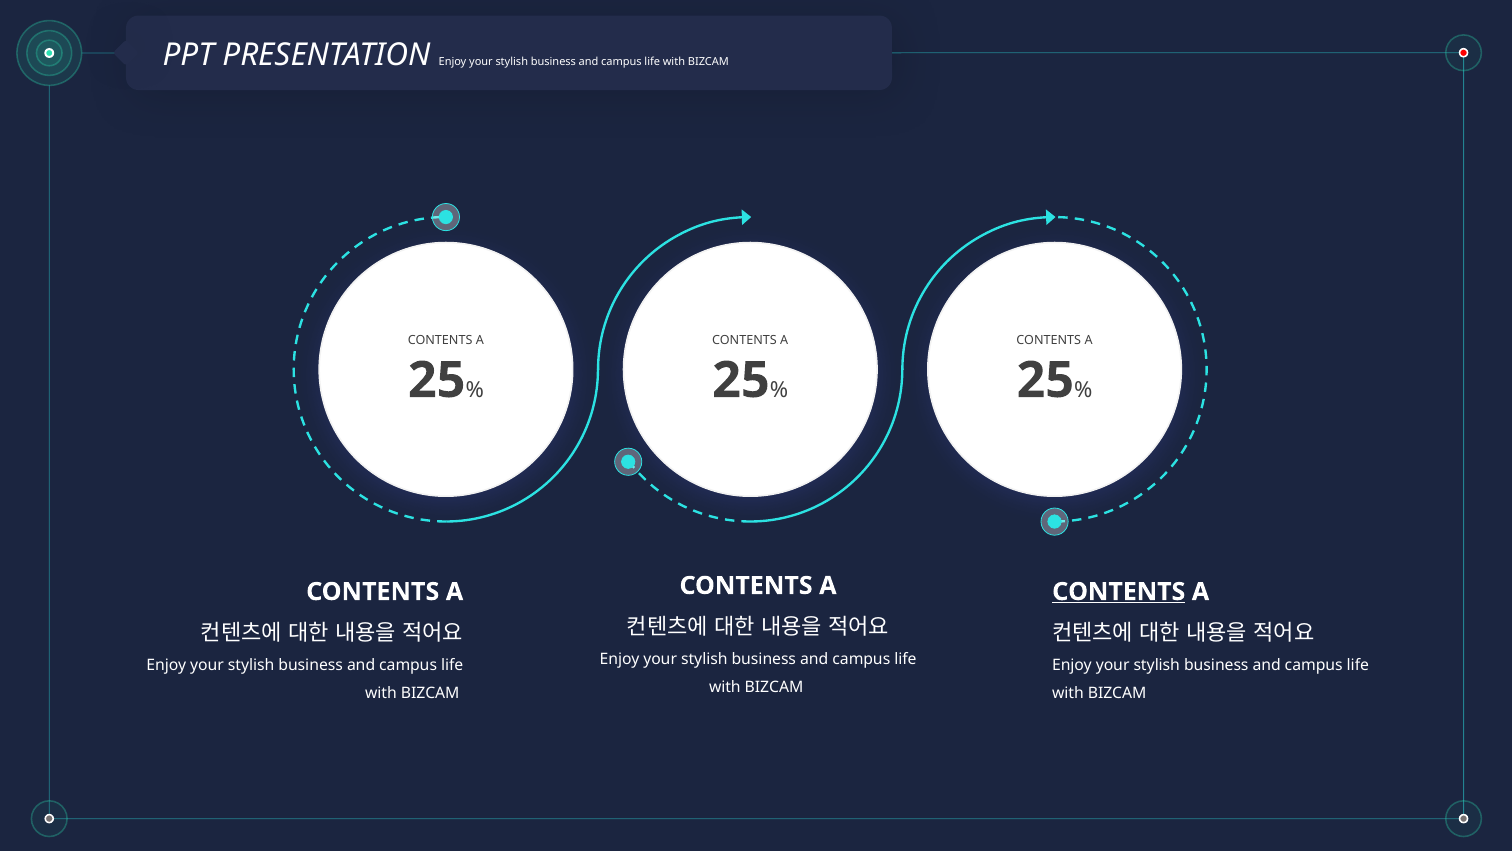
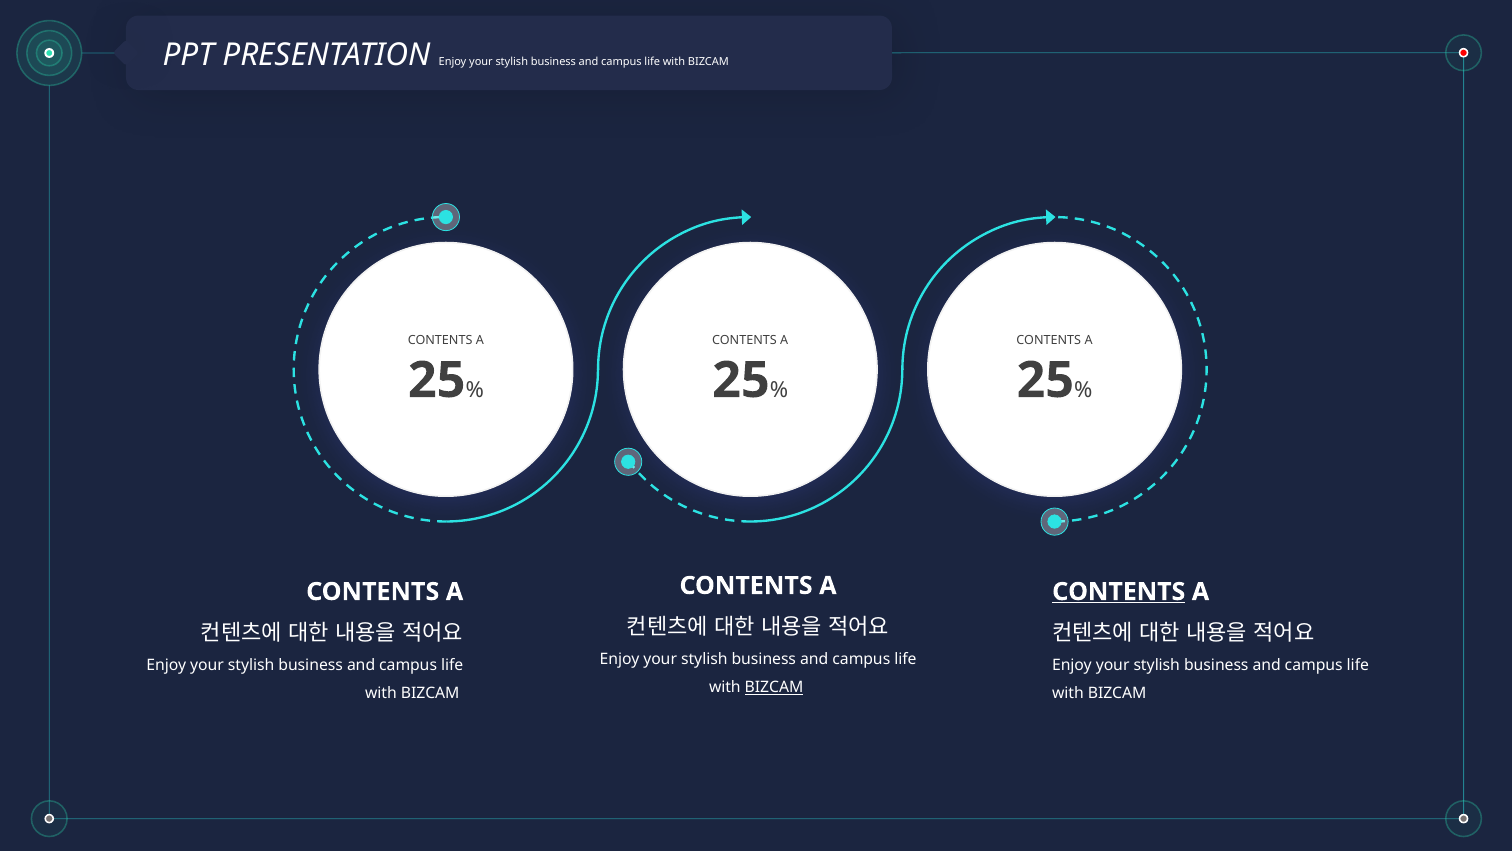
BIZCAM at (774, 687) underline: none -> present
